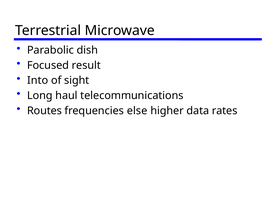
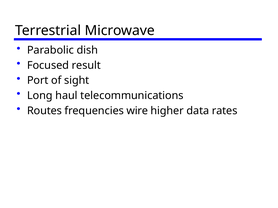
Into: Into -> Port
else: else -> wire
